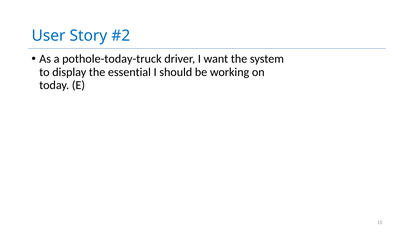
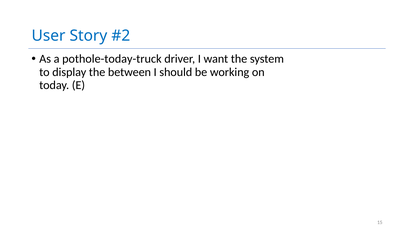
essential: essential -> between
